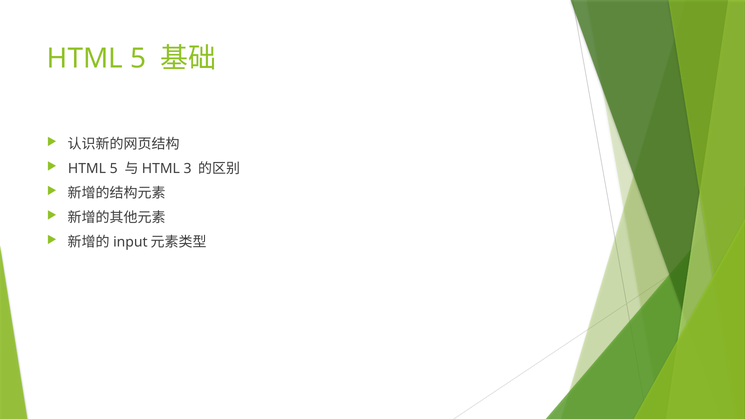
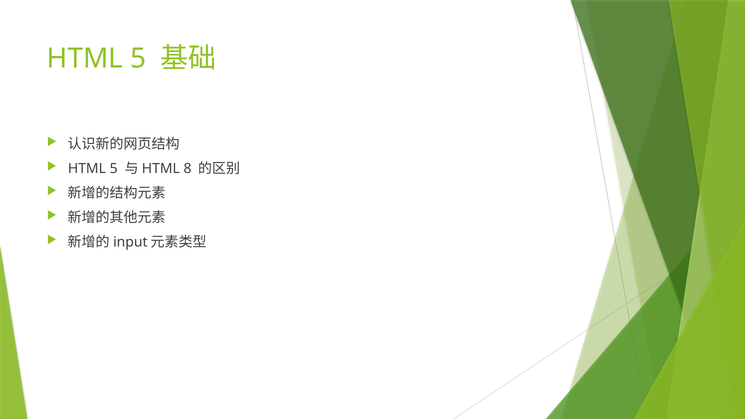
3: 3 -> 8
